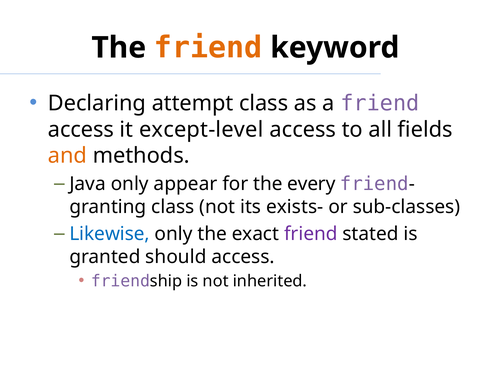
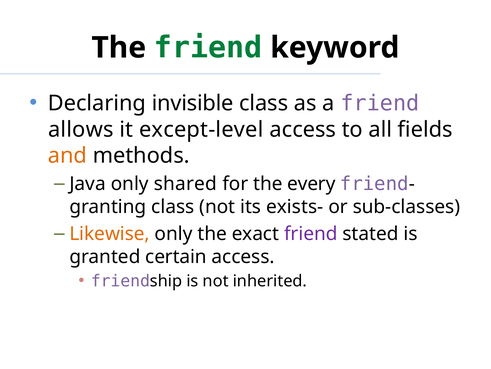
friend at (208, 48) colour: orange -> green
attempt: attempt -> invisible
access at (81, 129): access -> allows
appear: appear -> shared
Likewise colour: blue -> orange
should: should -> certain
